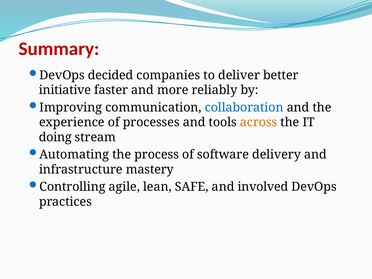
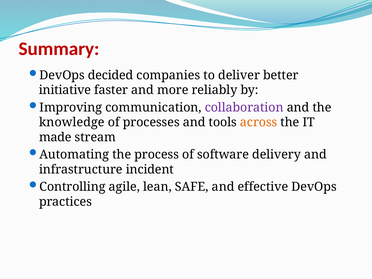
collaboration colour: blue -> purple
experience: experience -> knowledge
doing: doing -> made
mastery: mastery -> incident
involved: involved -> effective
